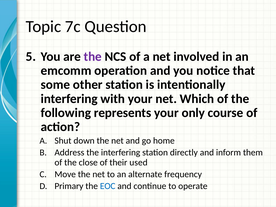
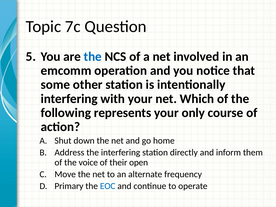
the at (93, 57) colour: purple -> blue
close: close -> voice
used: used -> open
